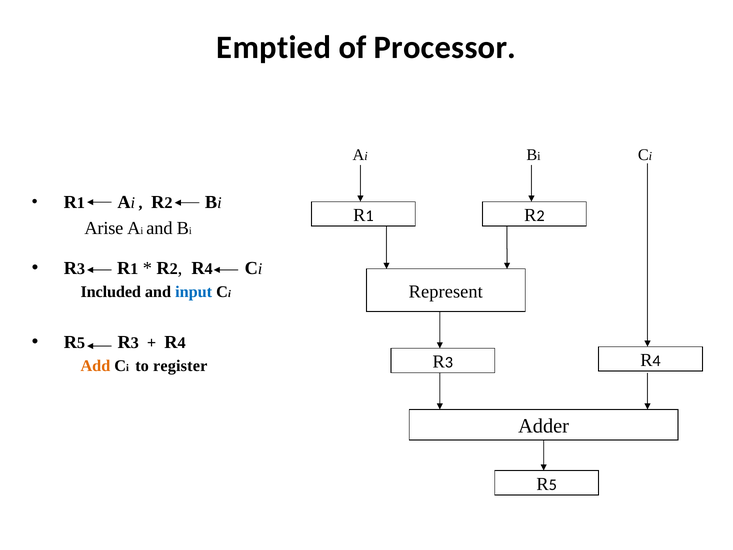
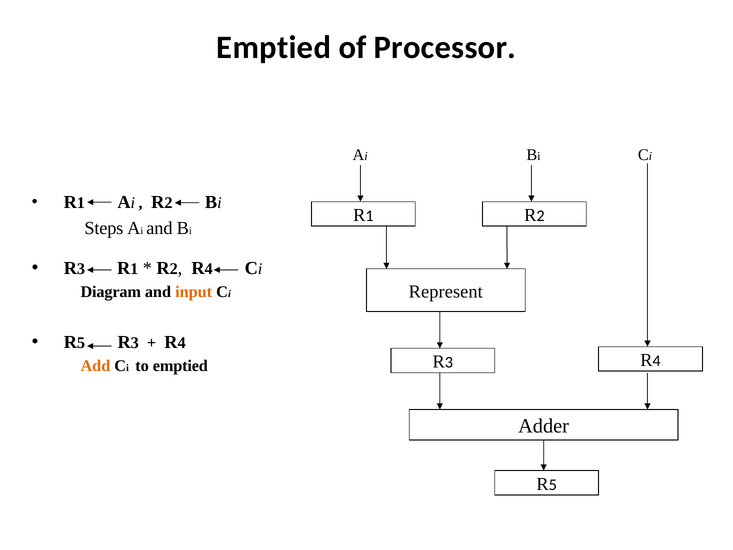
Arise: Arise -> Steps
Included: Included -> Diagram
input colour: blue -> orange
to register: register -> emptied
